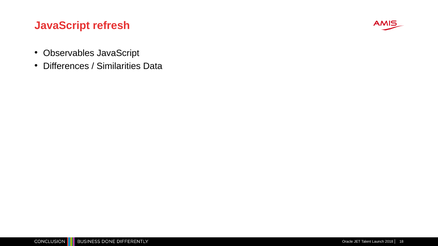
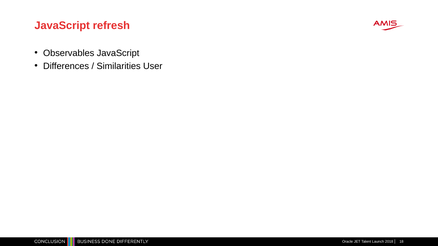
Data: Data -> User
